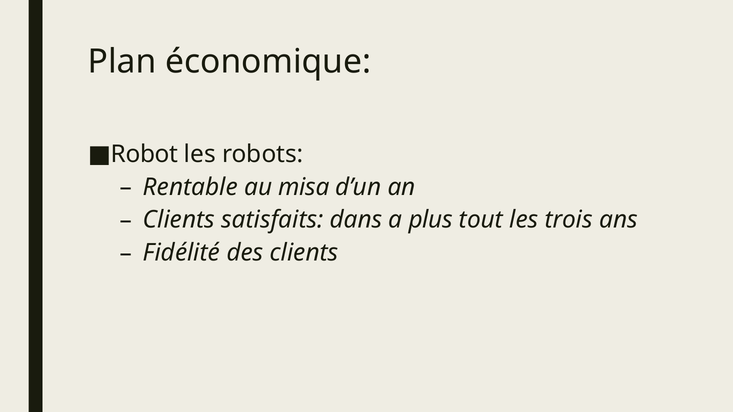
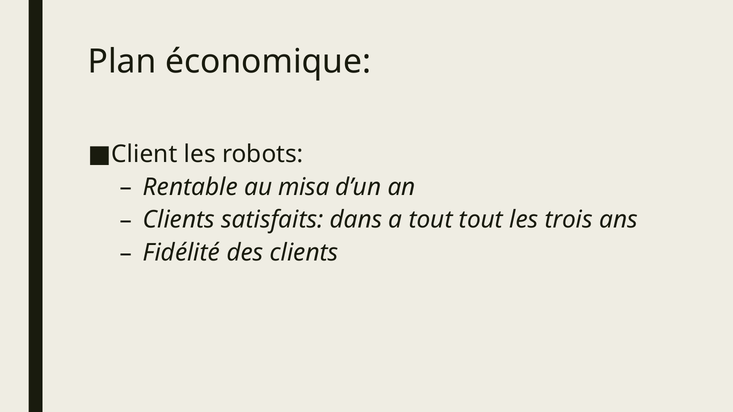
Robot: Robot -> Client
a plus: plus -> tout
